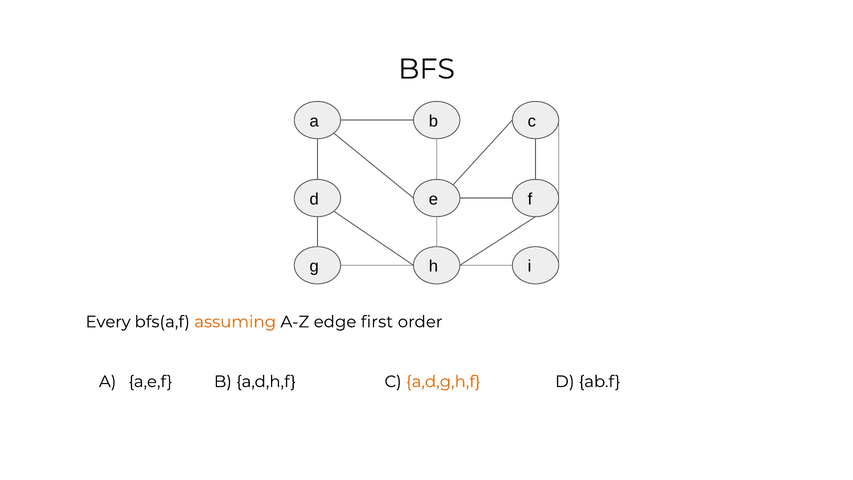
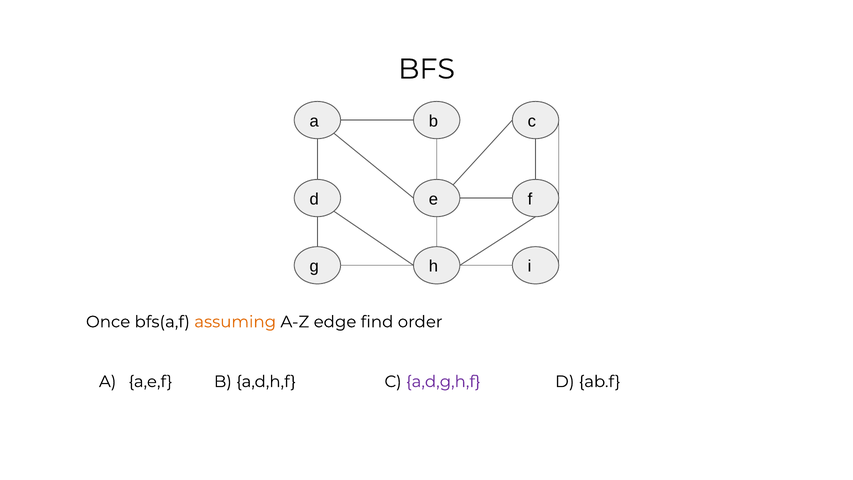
Every: Every -> Once
first: first -> find
a,d,g,h,f colour: orange -> purple
